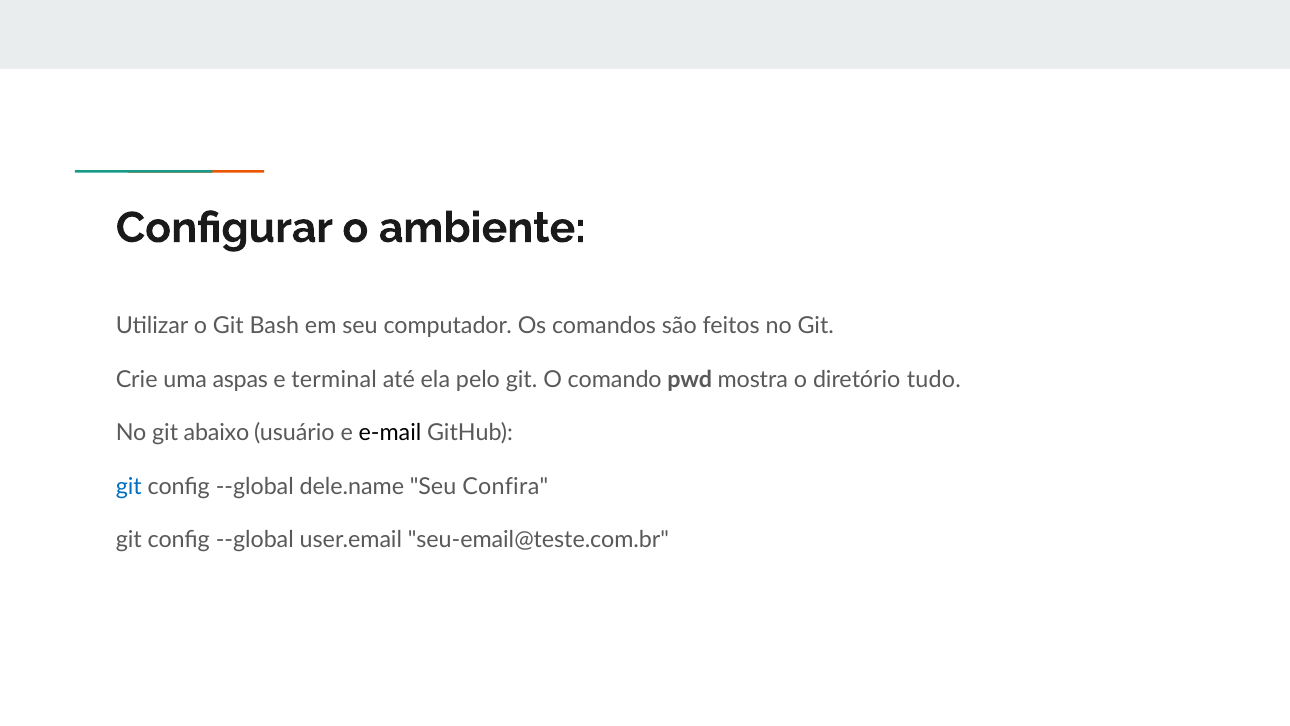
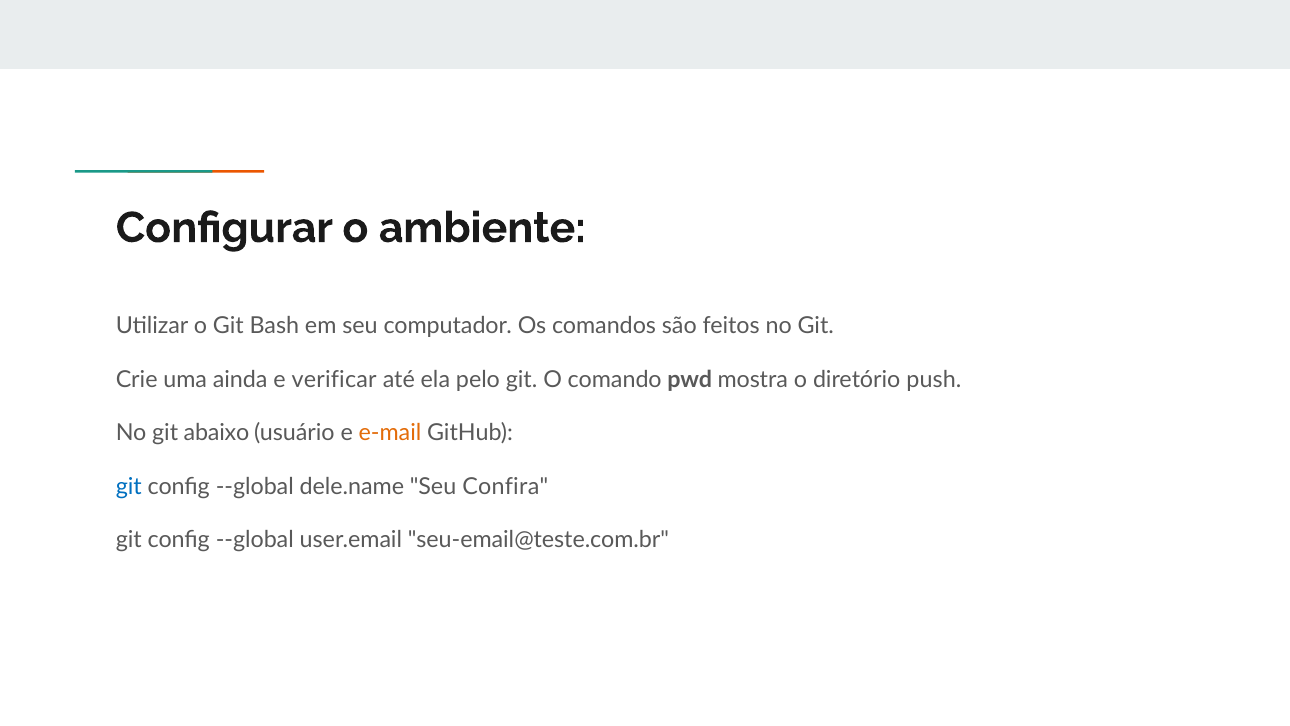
aspas: aspas -> ainda
terminal: terminal -> verificar
tudo: tudo -> push
e-mail colour: black -> orange
